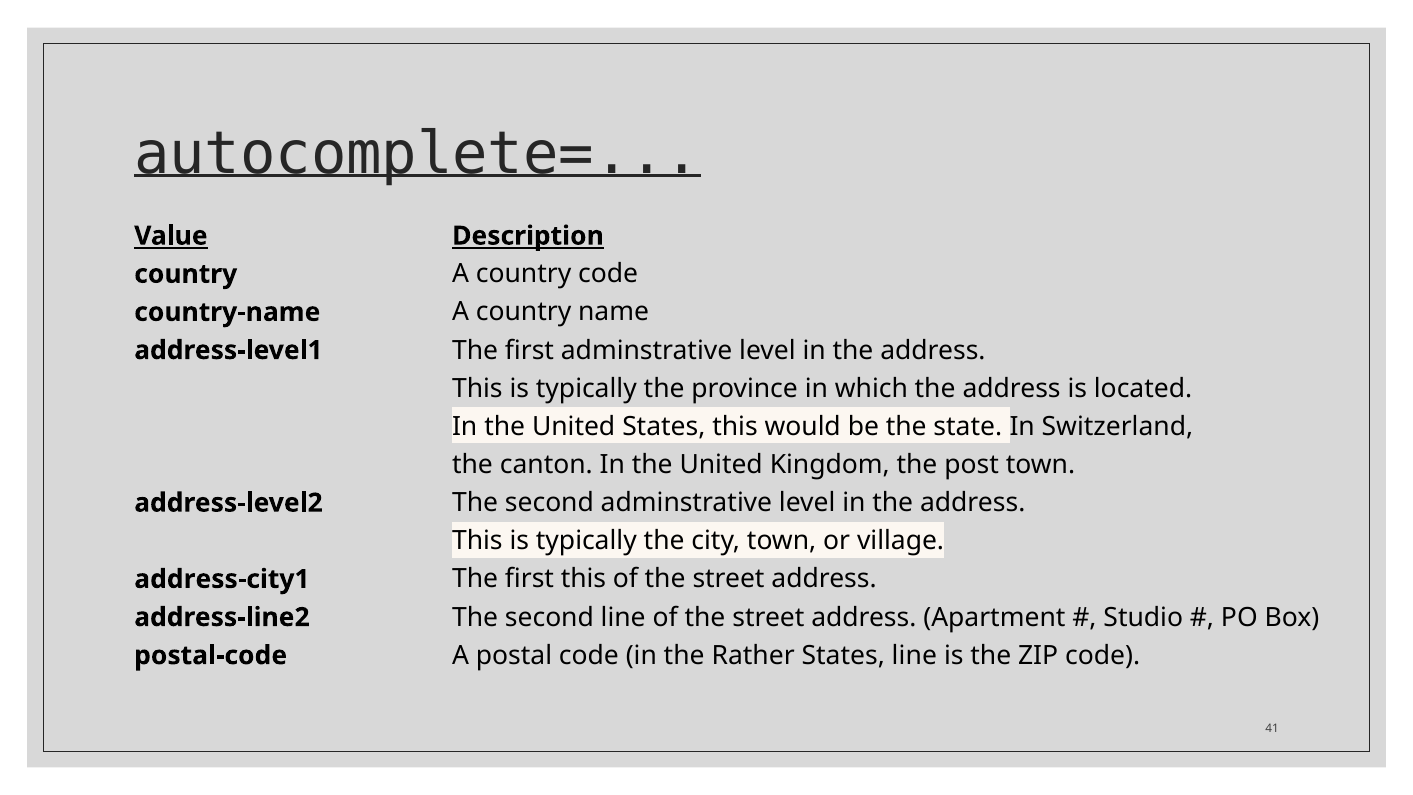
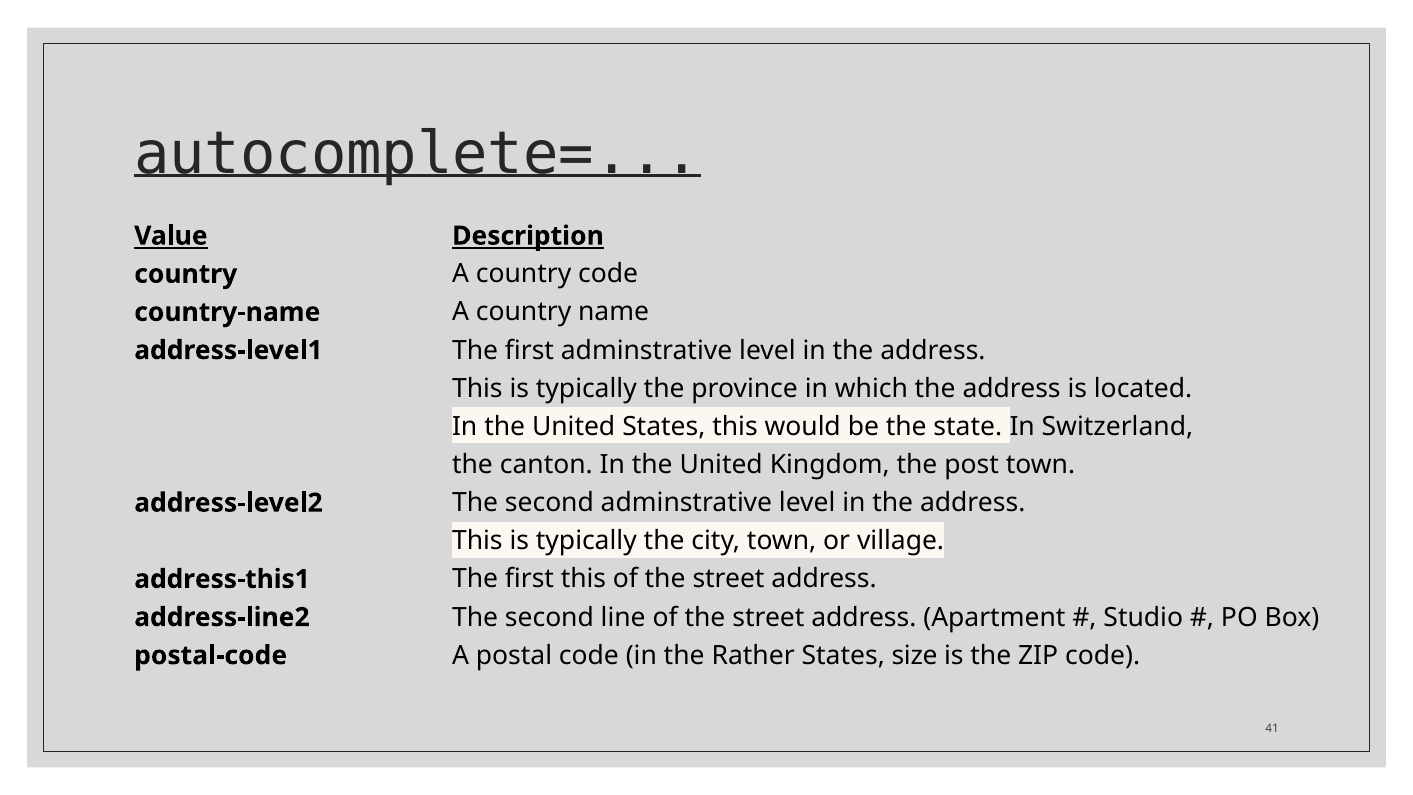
address-city1: address-city1 -> address-this1
States line: line -> size
